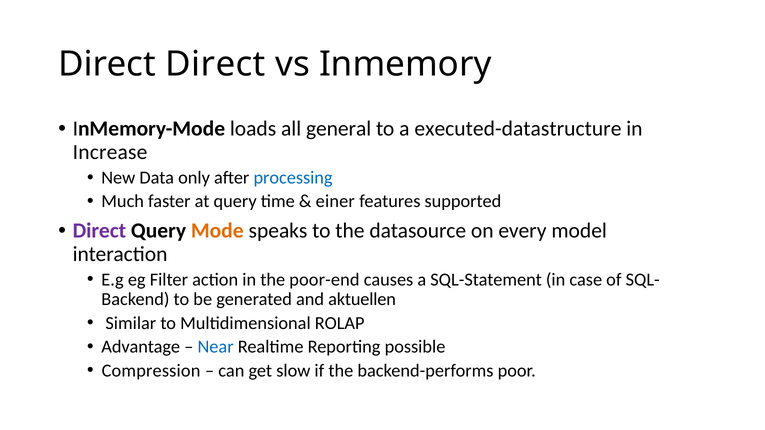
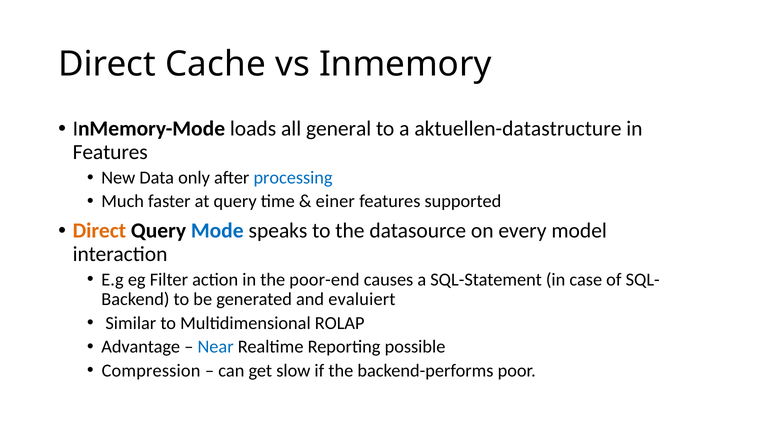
Direct Direct: Direct -> Cache
executed-datastructure: executed-datastructure -> aktuellen-datastructure
Increase at (110, 152): Increase -> Features
Direct at (99, 231) colour: purple -> orange
Mode colour: orange -> blue
aktuellen: aktuellen -> evaluiert
